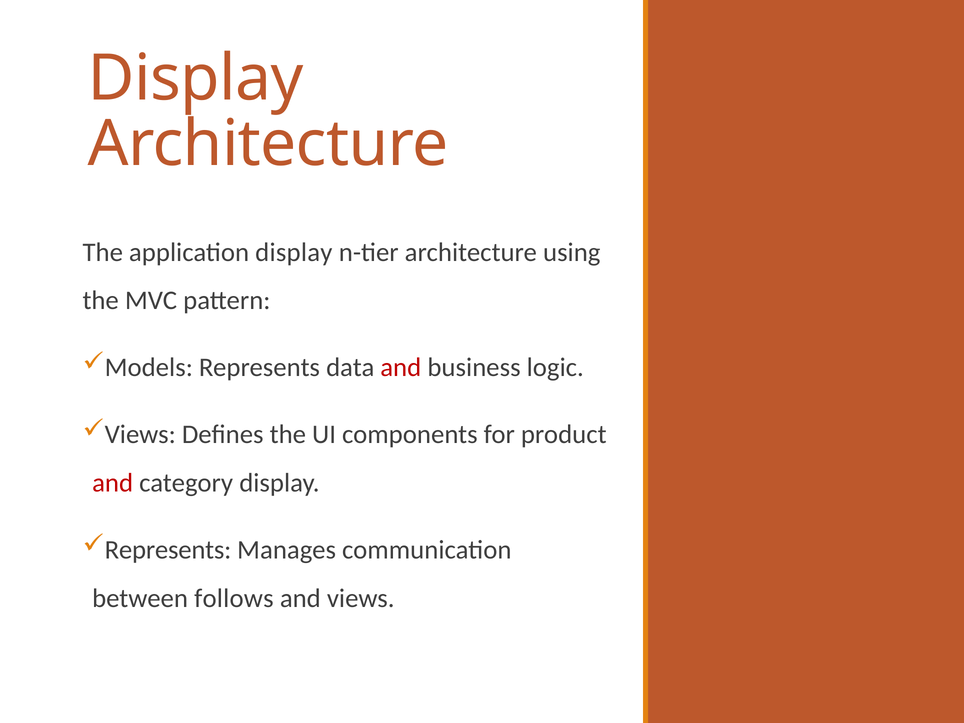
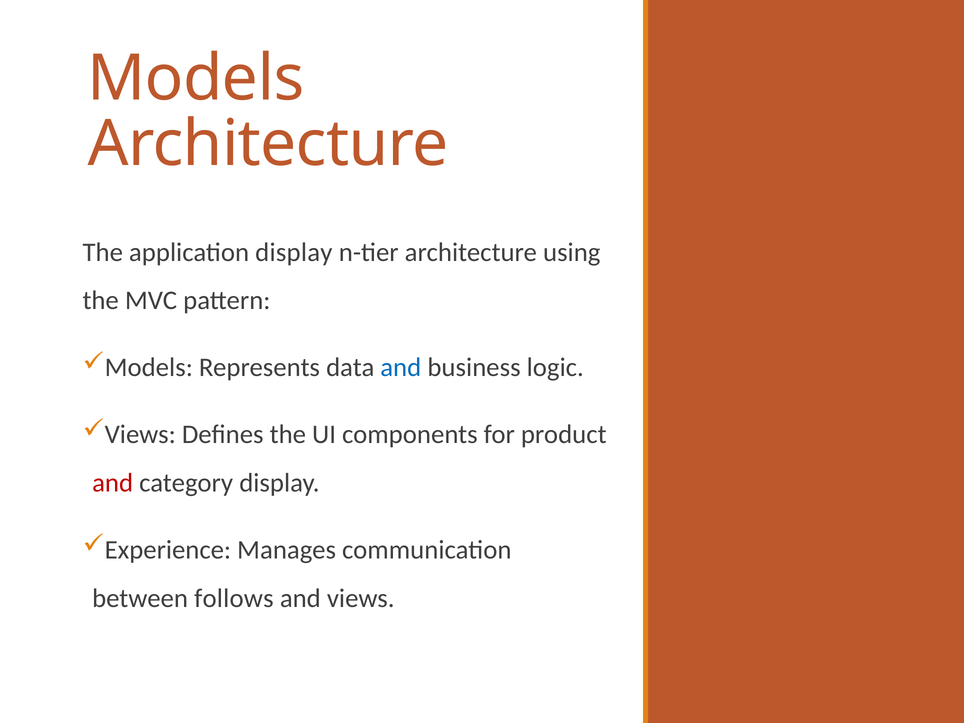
Display at (196, 78): Display -> Models
and at (401, 368) colour: red -> blue
Represents at (168, 550): Represents -> Experience
